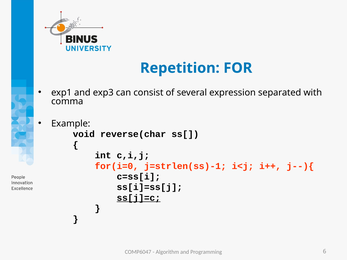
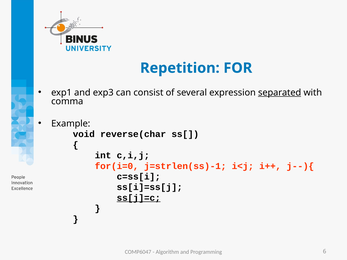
separated underline: none -> present
